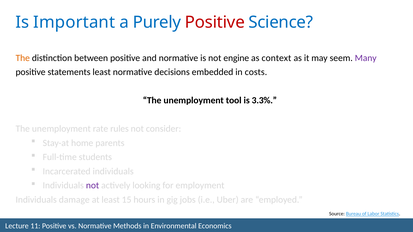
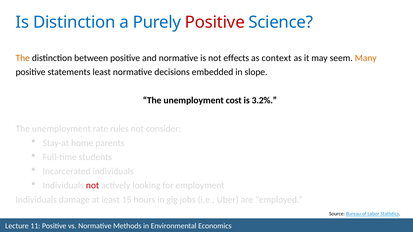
Is Important: Important -> Distinction
engine: engine -> effects
Many colour: purple -> orange
costs: costs -> slope
tool: tool -> cost
3.3%: 3.3% -> 3.2%
not at (93, 186) colour: purple -> red
